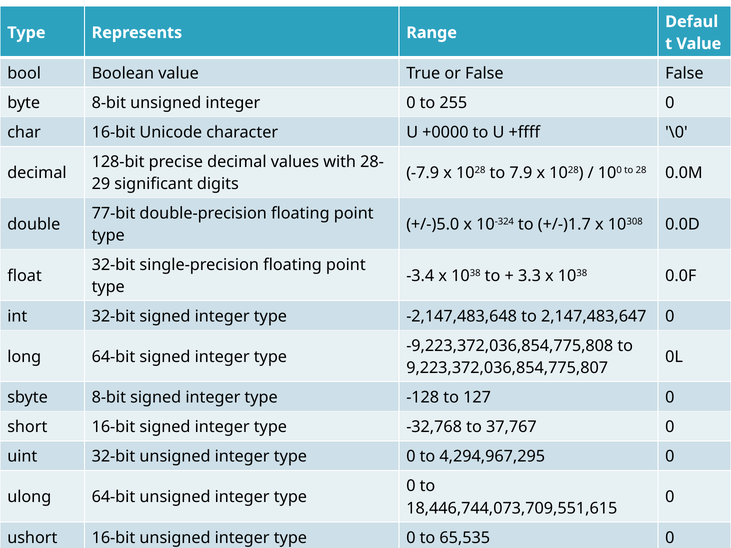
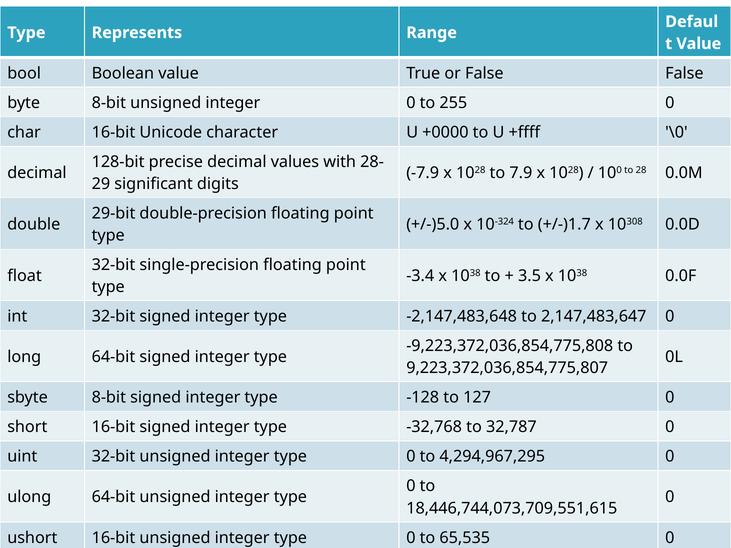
77-bit: 77-bit -> 29-bit
3.3: 3.3 -> 3.5
37,767: 37,767 -> 32,787
